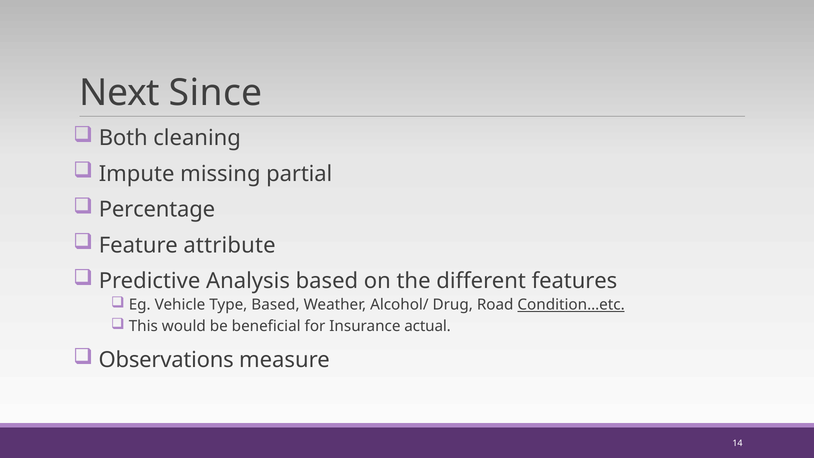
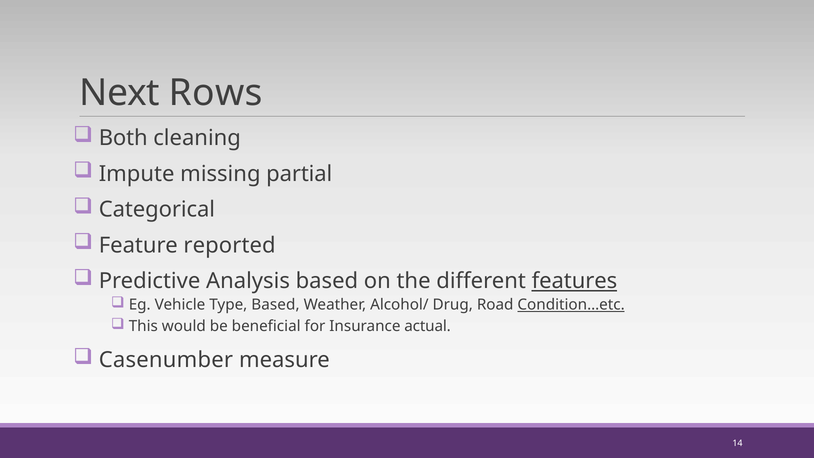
Since: Since -> Rows
Percentage: Percentage -> Categorical
attribute: attribute -> reported
features underline: none -> present
Observations: Observations -> Casenumber
